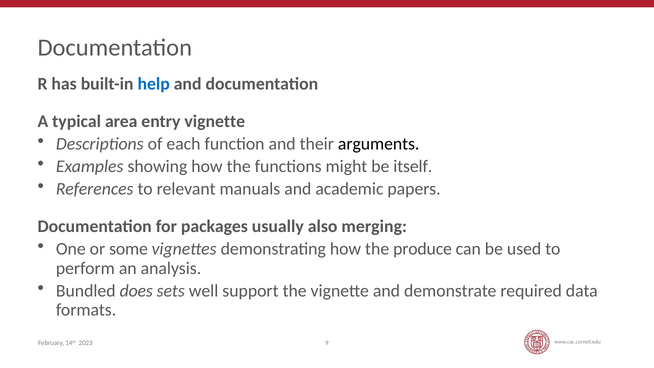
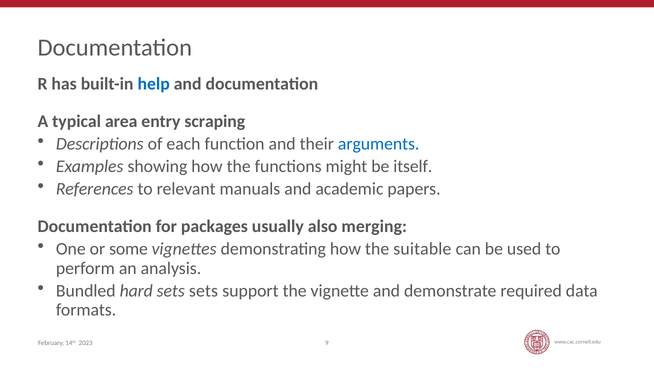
entry vignette: vignette -> scraping
arguments colour: black -> blue
produce: produce -> suitable
does: does -> hard
sets well: well -> sets
